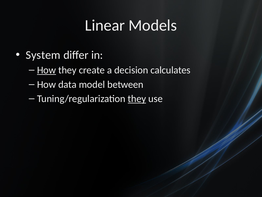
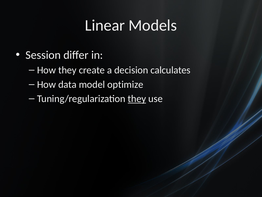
System: System -> Session
How at (46, 70) underline: present -> none
between: between -> optimize
